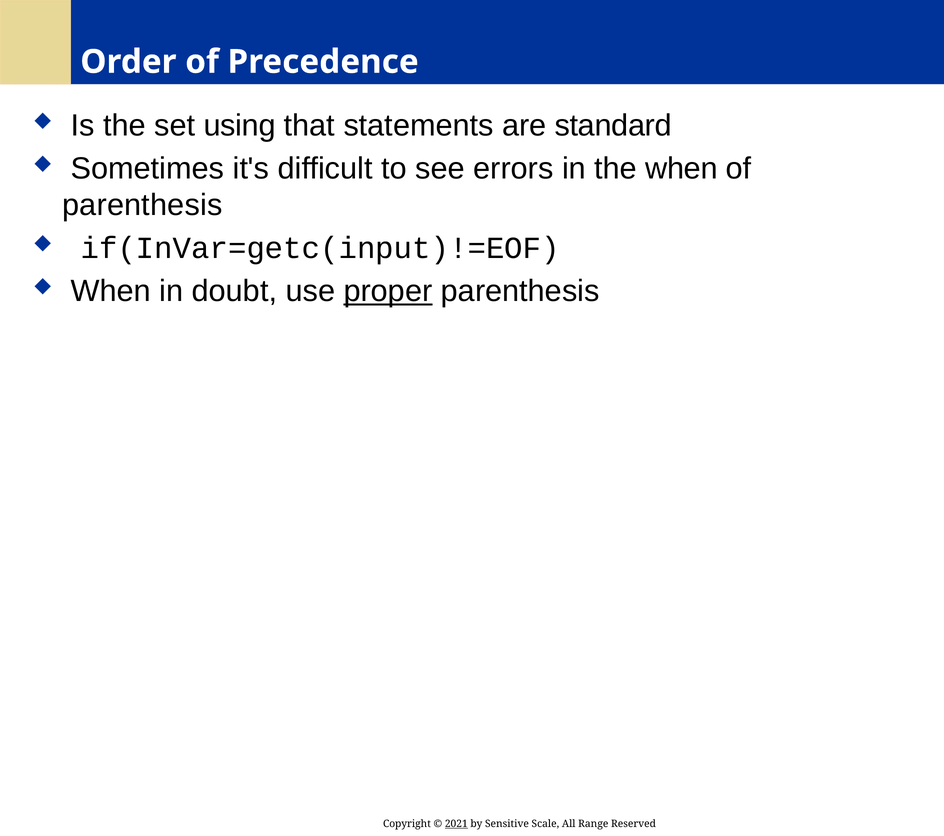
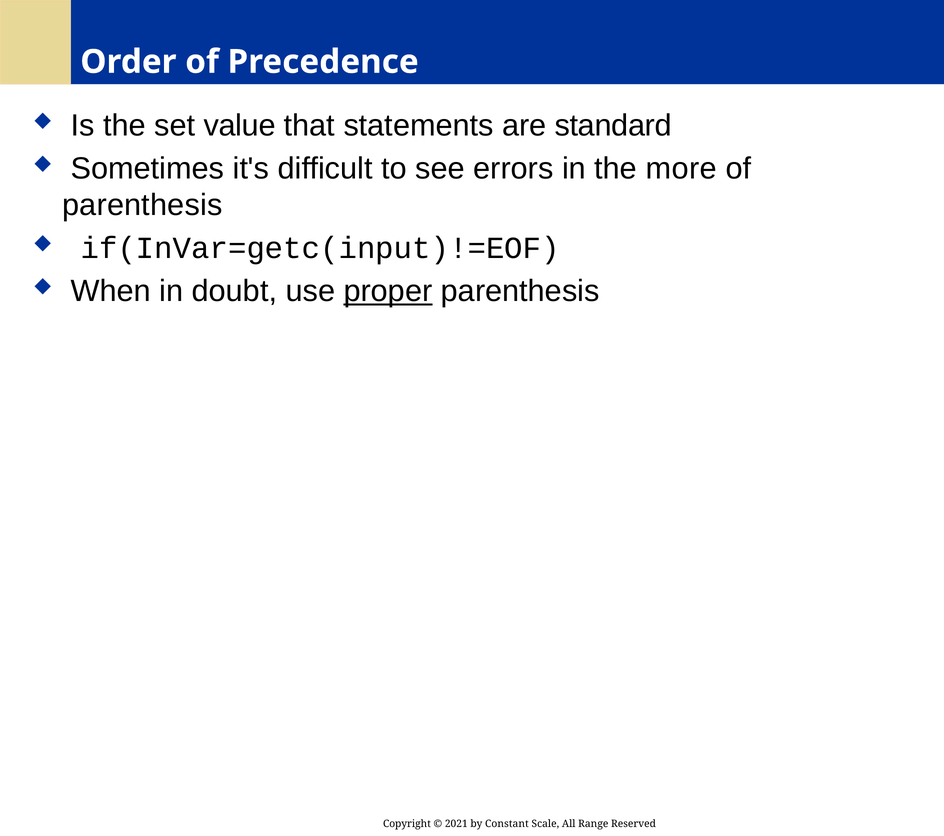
using: using -> value
the when: when -> more
2021 underline: present -> none
Sensitive: Sensitive -> Constant
